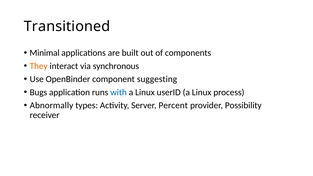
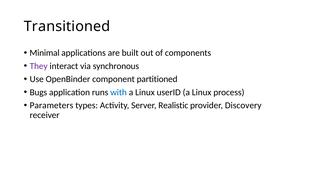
They colour: orange -> purple
suggesting: suggesting -> partitioned
Abnormally: Abnormally -> Parameters
Percent: Percent -> Realistic
Possibility: Possibility -> Discovery
